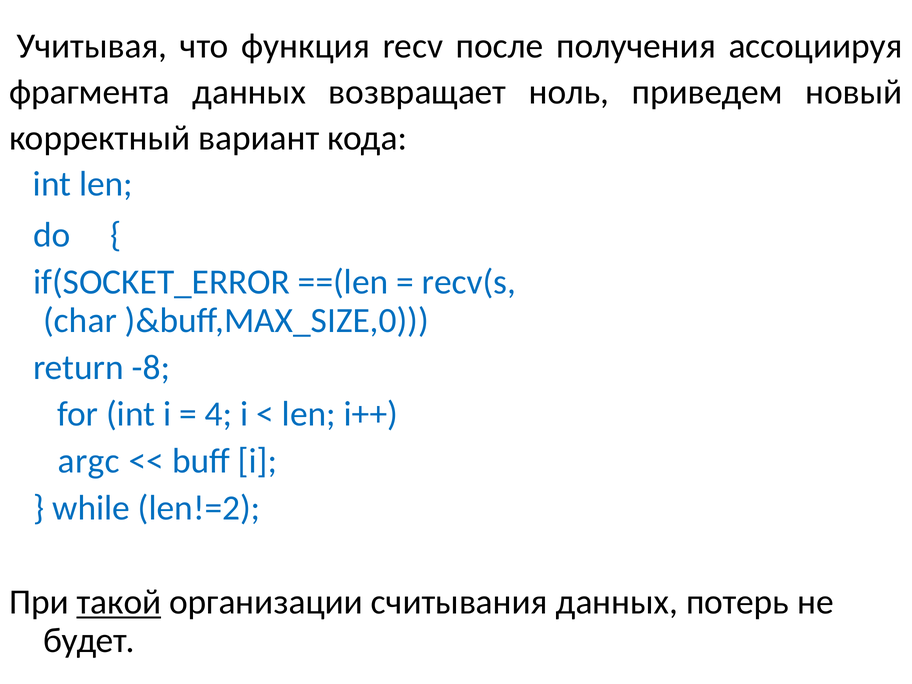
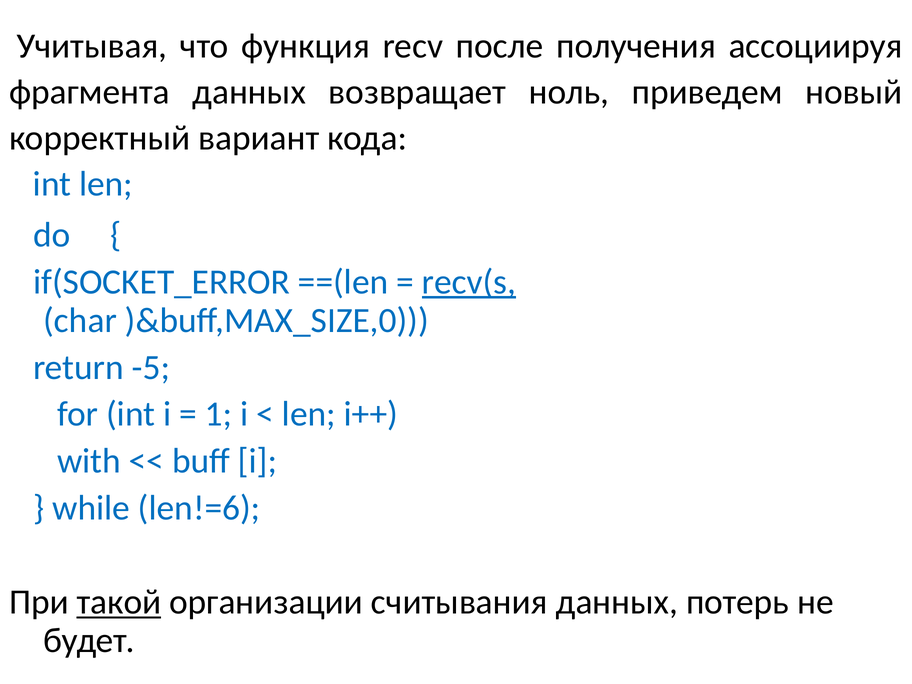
recv(s underline: none -> present
-8: -8 -> -5
4: 4 -> 1
argc: argc -> with
len!=2: len!=2 -> len!=6
